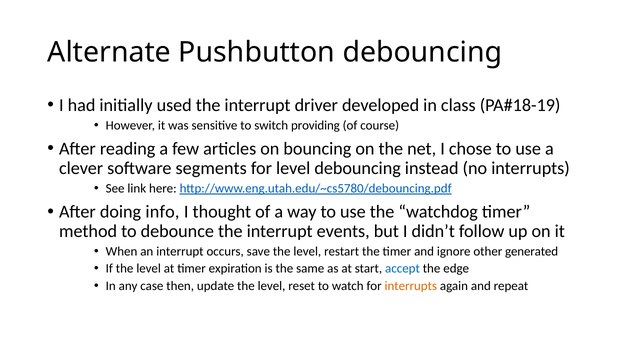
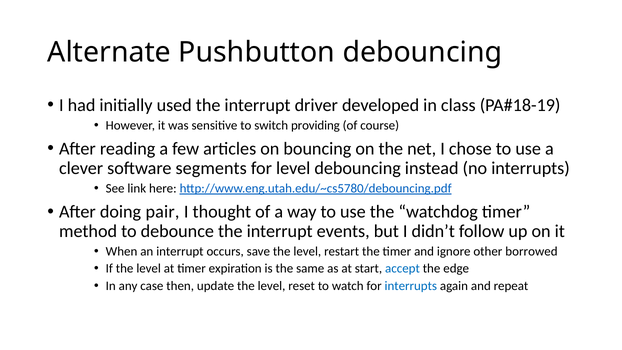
info: info -> pair
generated: generated -> borrowed
interrupts at (411, 286) colour: orange -> blue
